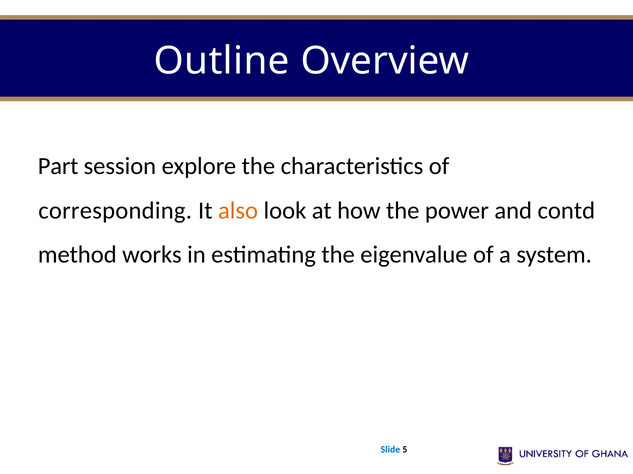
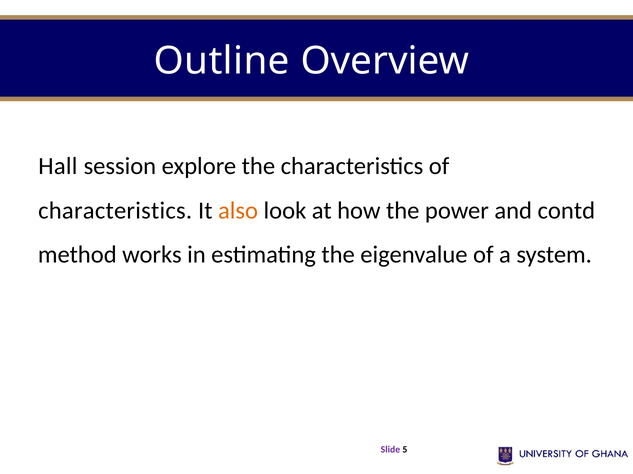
Part: Part -> Hall
corresponding at (115, 211): corresponding -> characteristics
Slide colour: blue -> purple
